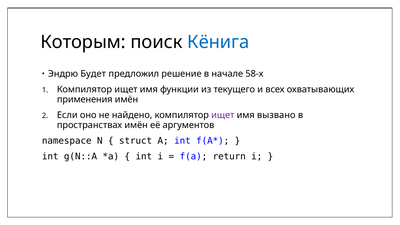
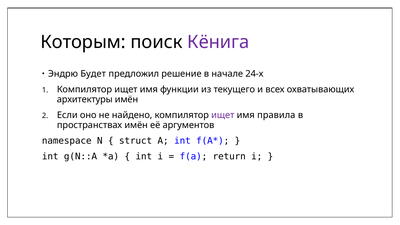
Кёнига colour: blue -> purple
58-х: 58-х -> 24-х
применения: применения -> архитектуры
вызвано: вызвано -> правила
